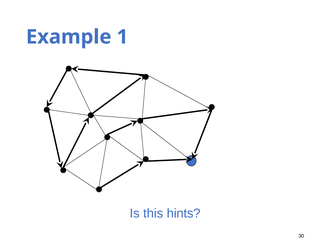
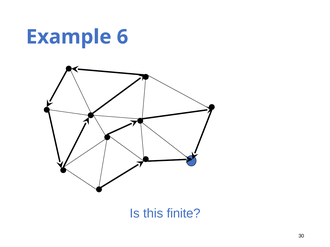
1: 1 -> 6
hints: hints -> finite
